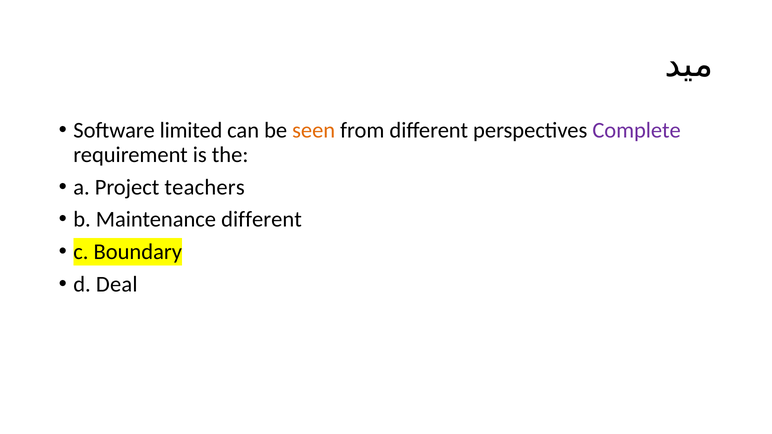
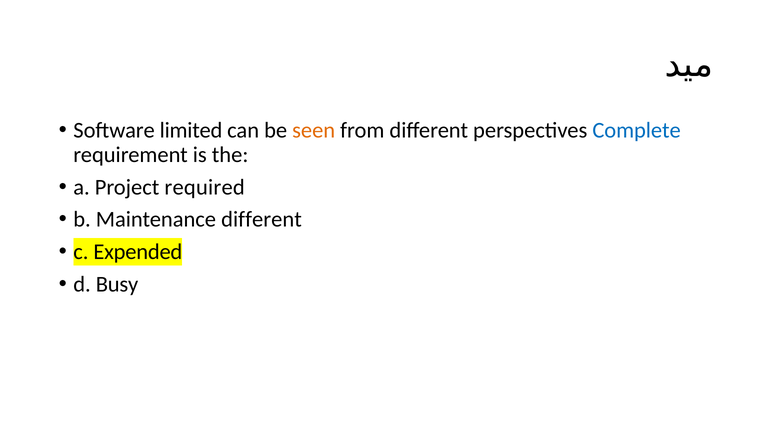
Complete colour: purple -> blue
teachers: teachers -> required
Boundary: Boundary -> Expended
Deal: Deal -> Busy
